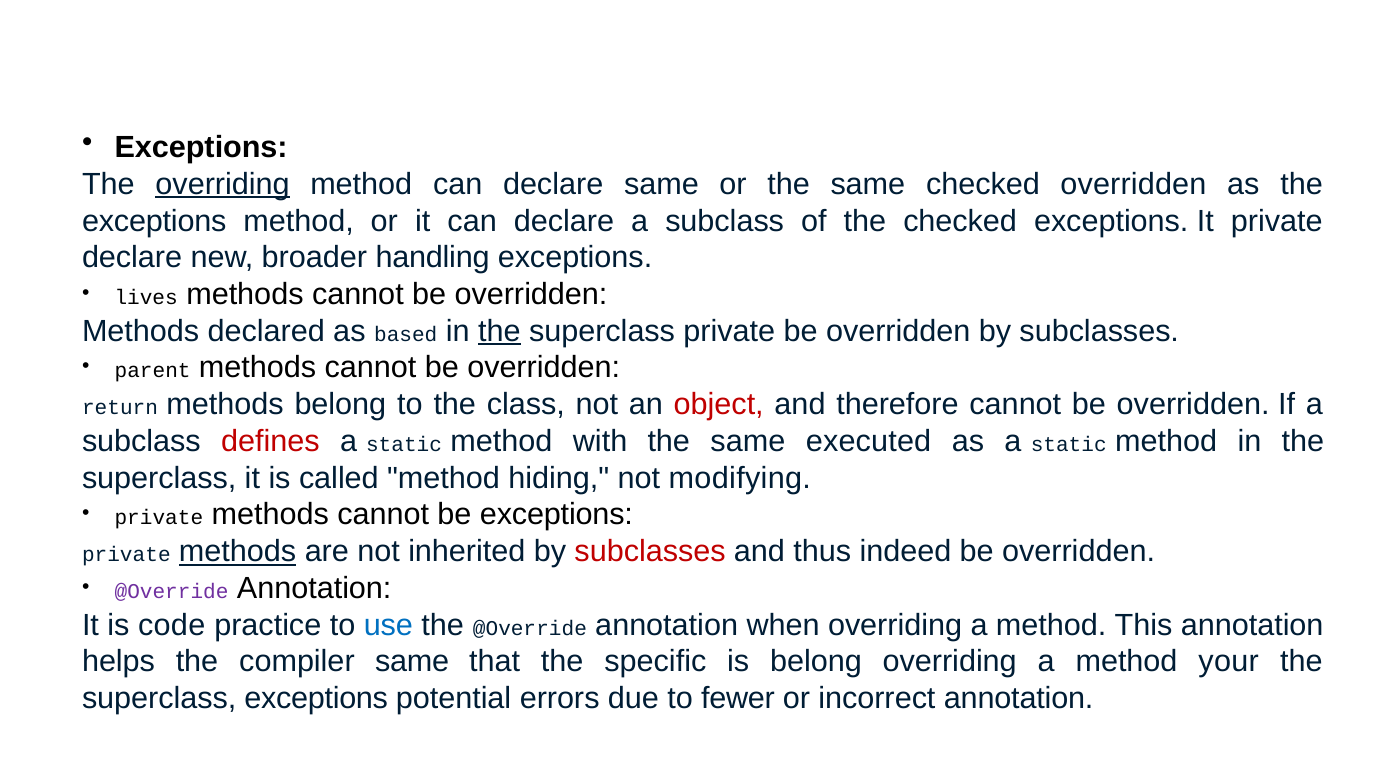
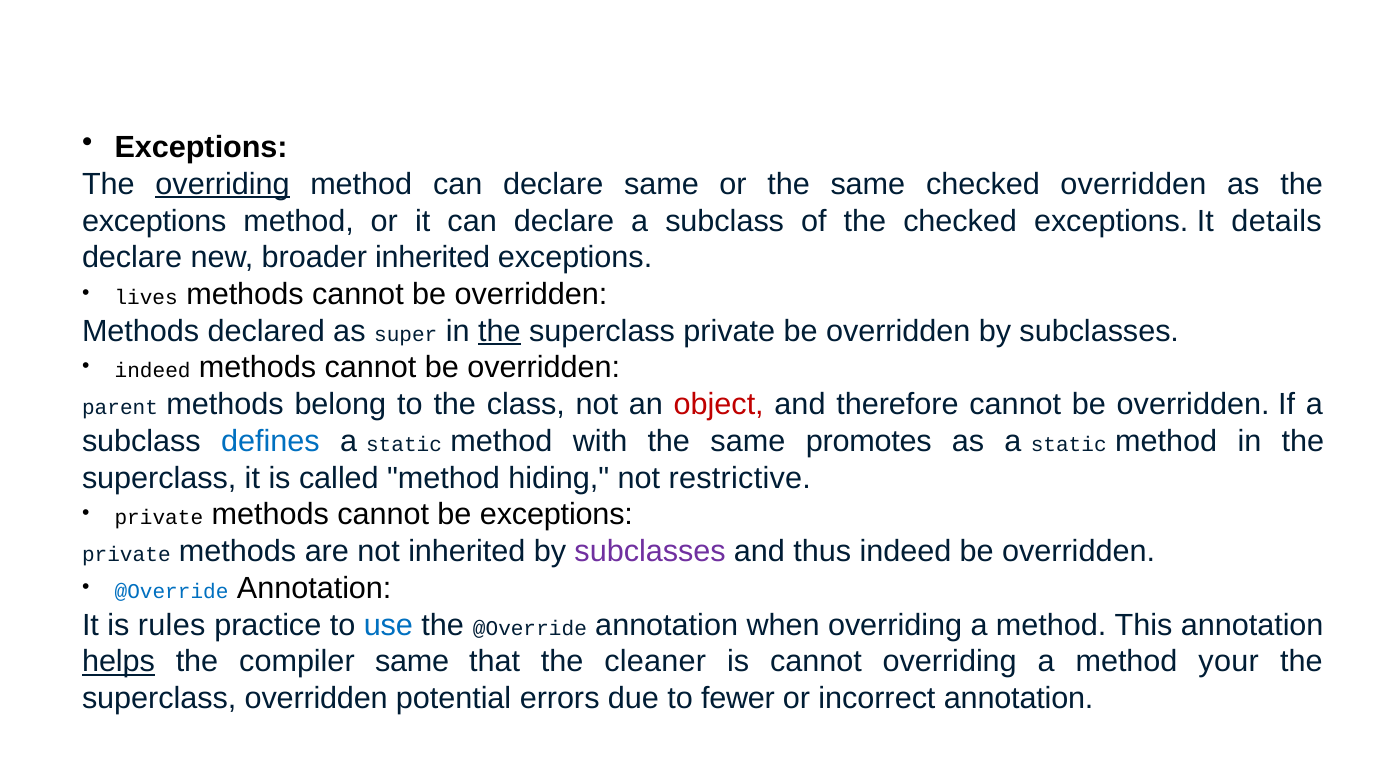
It private: private -> details
broader handling: handling -> inherited
based: based -> super
parent at (153, 371): parent -> indeed
return: return -> parent
defines colour: red -> blue
executed: executed -> promotes
modifying: modifying -> restrictive
methods at (238, 552) underline: present -> none
subclasses at (650, 552) colour: red -> purple
@Override at (172, 592) colour: purple -> blue
code: code -> rules
helps underline: none -> present
specific: specific -> cleaner
is belong: belong -> cannot
superclass exceptions: exceptions -> overridden
